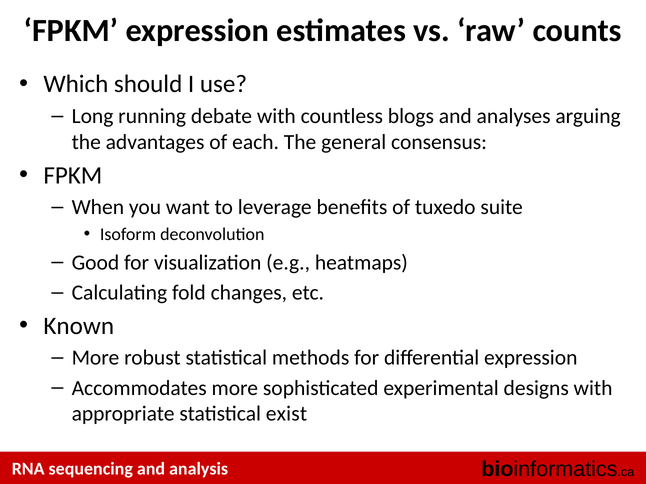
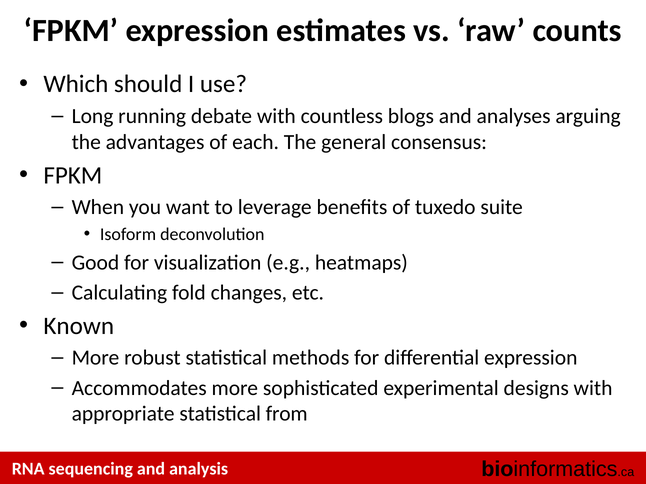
exist: exist -> from
